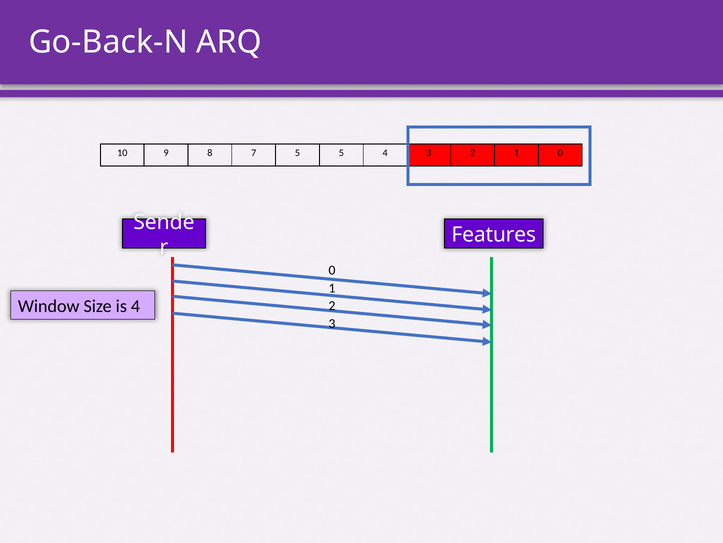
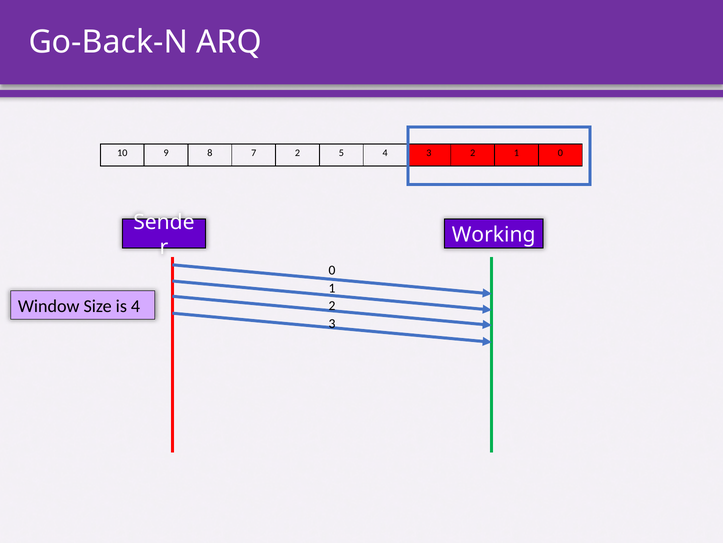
7 5: 5 -> 2
Features: Features -> Working
